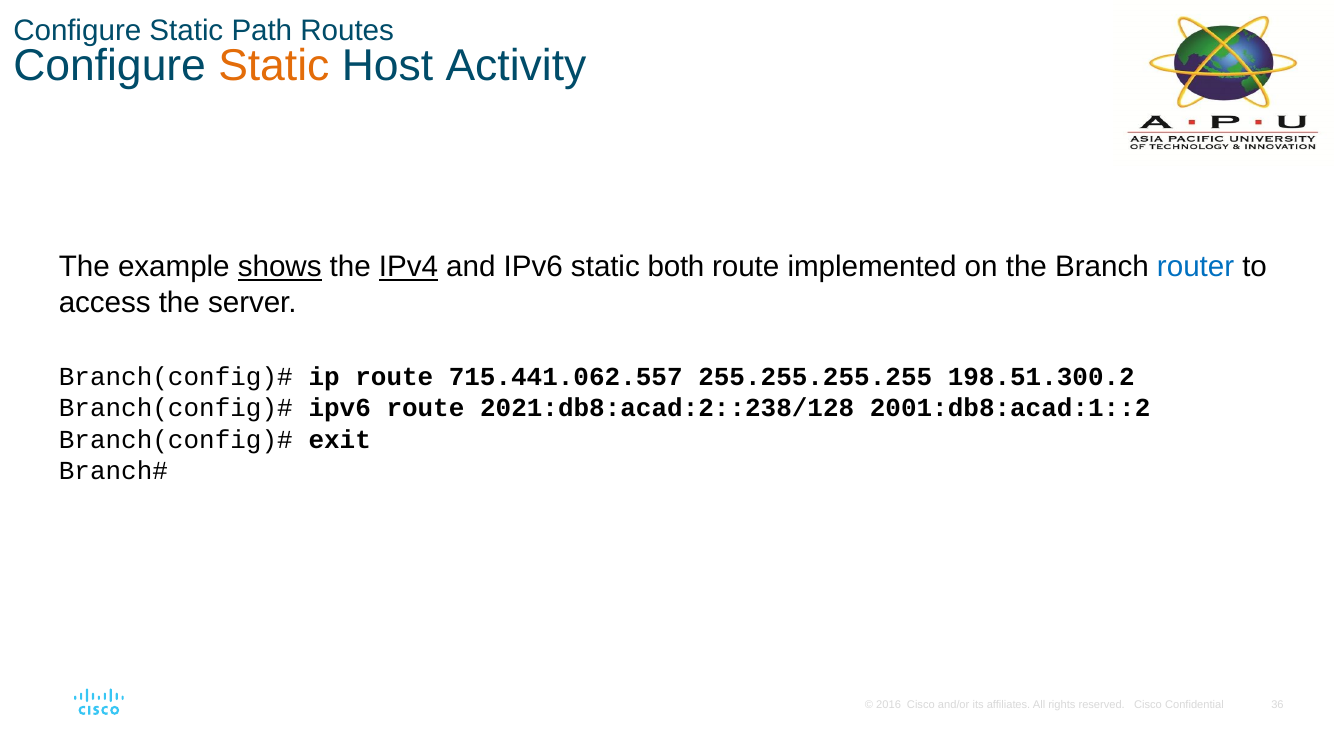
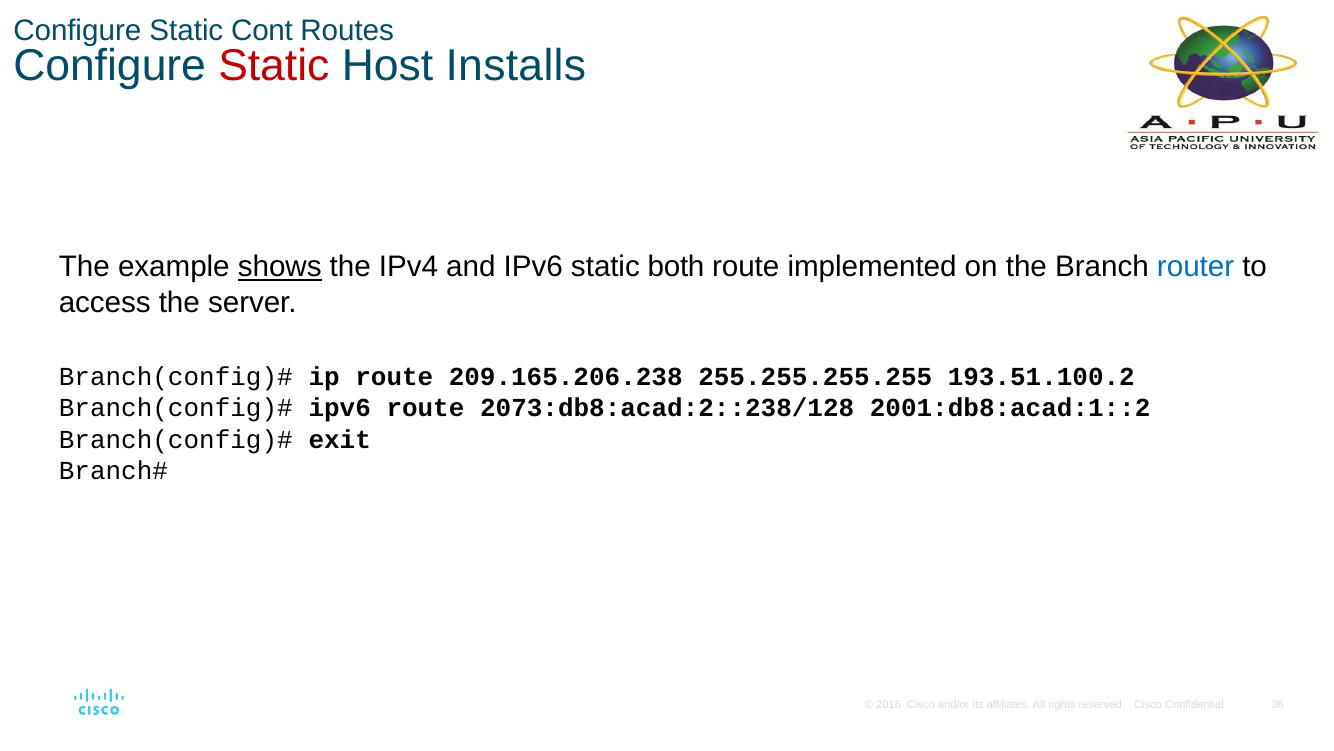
Path: Path -> Cont
Static at (274, 66) colour: orange -> red
Activity: Activity -> Installs
IPv4 underline: present -> none
715.441.062.557: 715.441.062.557 -> 209.165.206.238
198.51.300.2: 198.51.300.2 -> 193.51.100.2
2021:db8:acad:2::238/128: 2021:db8:acad:2::238/128 -> 2073:db8:acad:2::238/128
